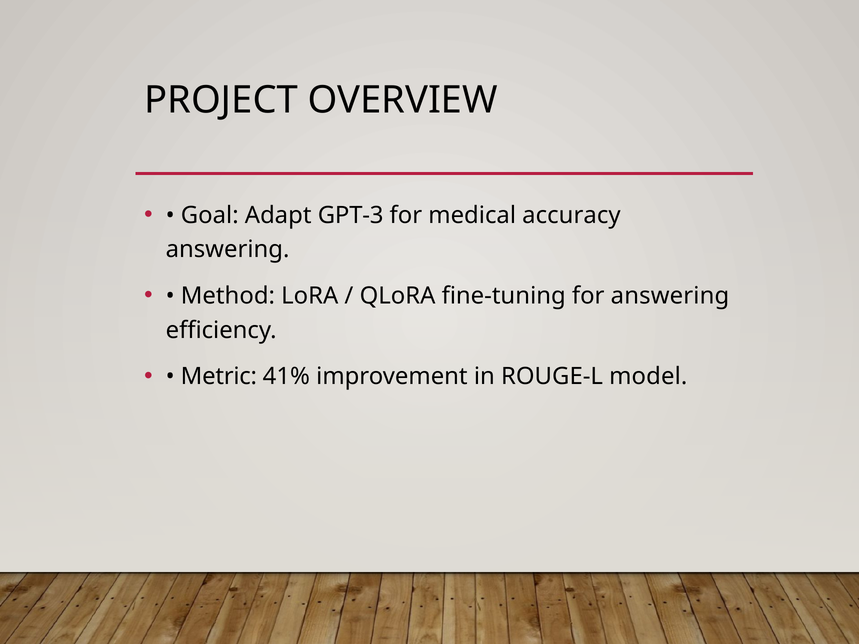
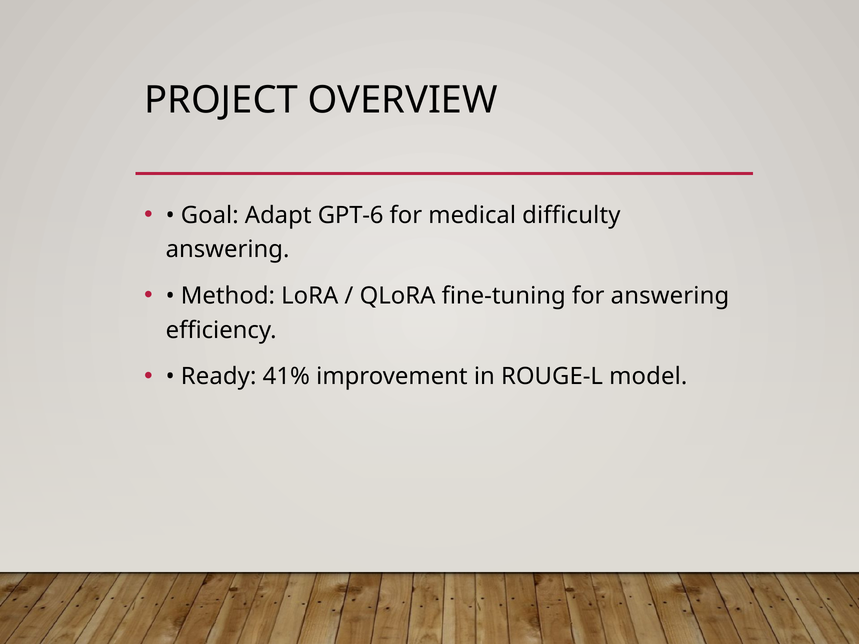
GPT-3: GPT-3 -> GPT-6
accuracy: accuracy -> difficulty
Metric: Metric -> Ready
